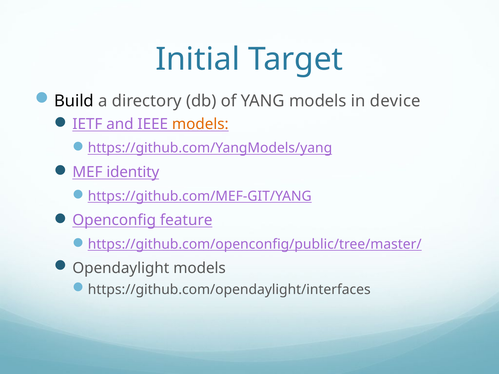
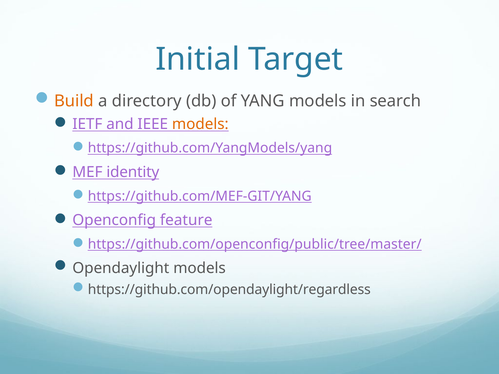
Build colour: black -> orange
device: device -> search
https://github.com/opendaylight/interfaces: https://github.com/opendaylight/interfaces -> https://github.com/opendaylight/regardless
